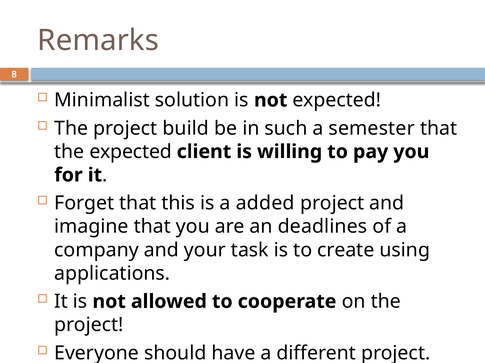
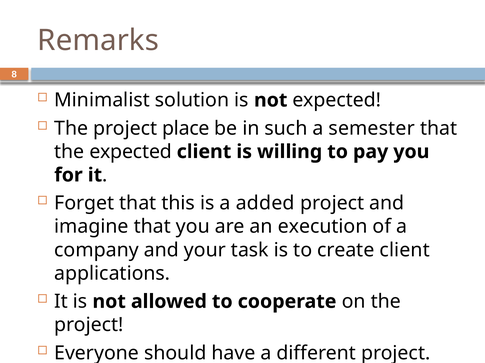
build: build -> place
deadlines: deadlines -> execution
create using: using -> client
